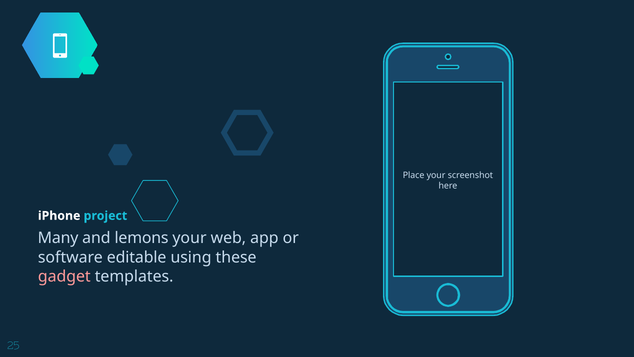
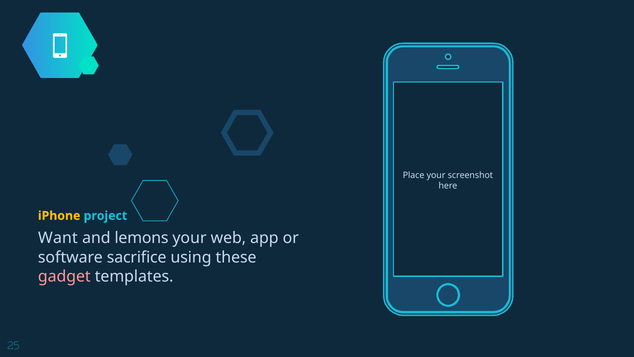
iPhone colour: white -> yellow
Many: Many -> Want
editable: editable -> sacrifice
